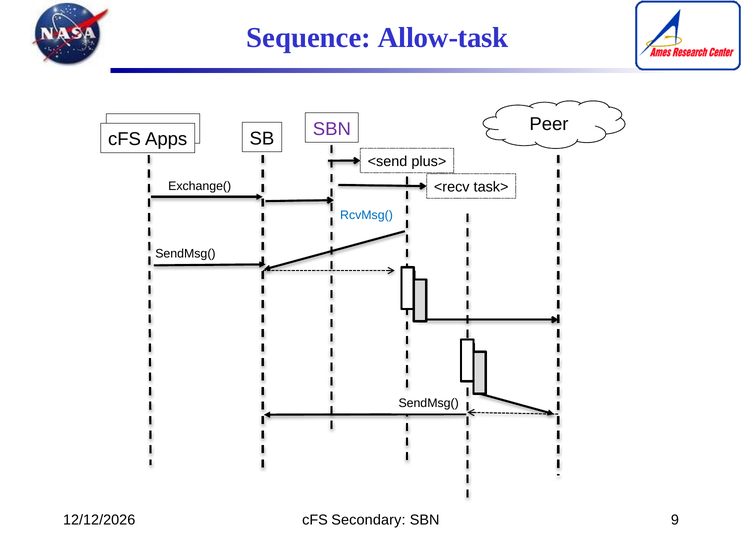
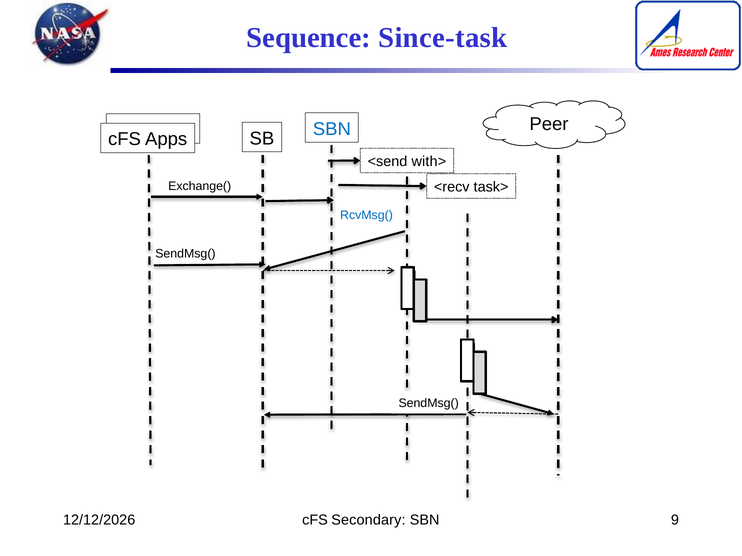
Allow-task: Allow-task -> Since-task
SBN at (332, 129) colour: purple -> blue
plus>: plus> -> with>
